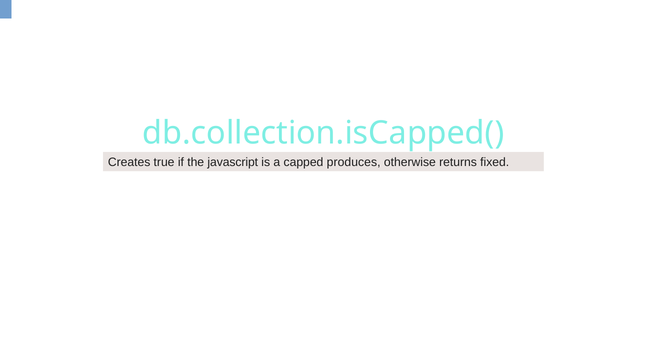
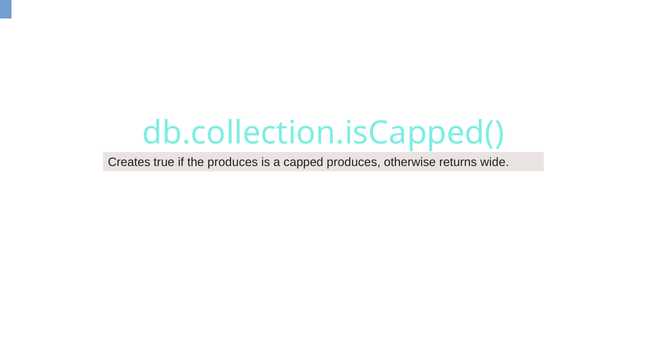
the javascript: javascript -> produces
fixed: fixed -> wide
